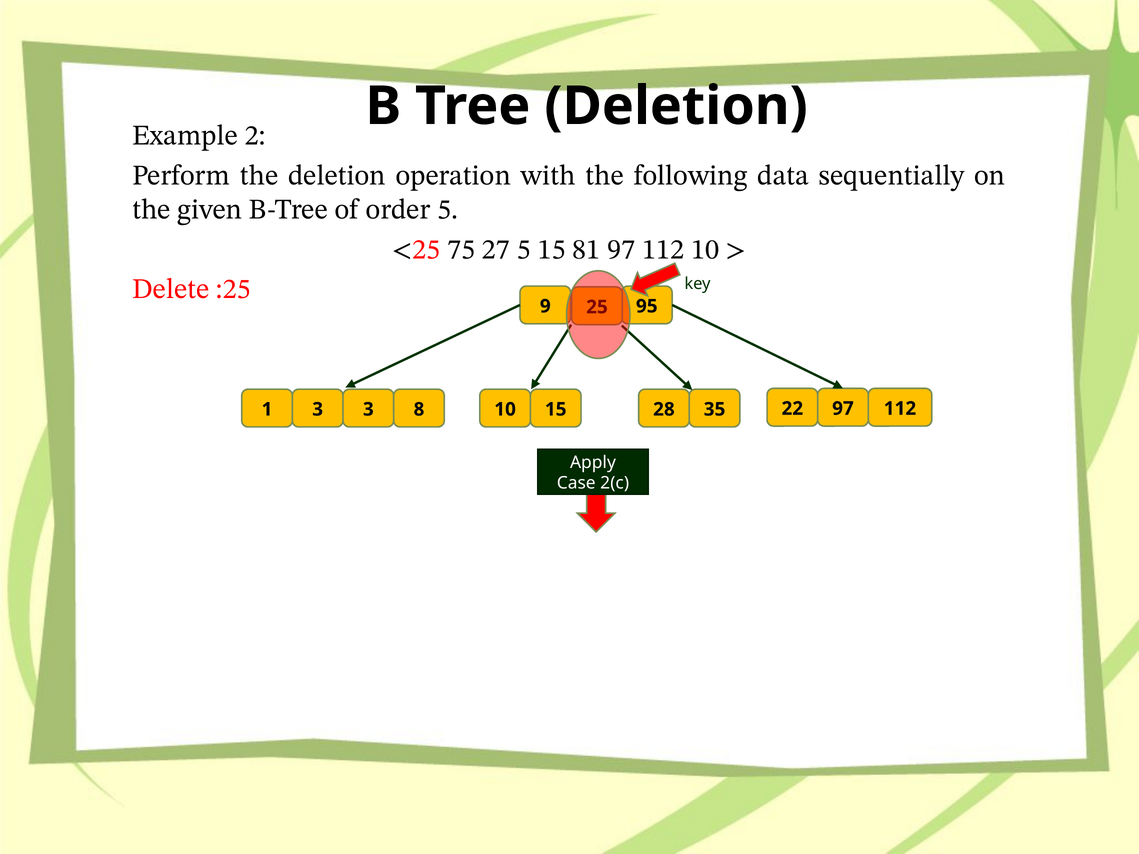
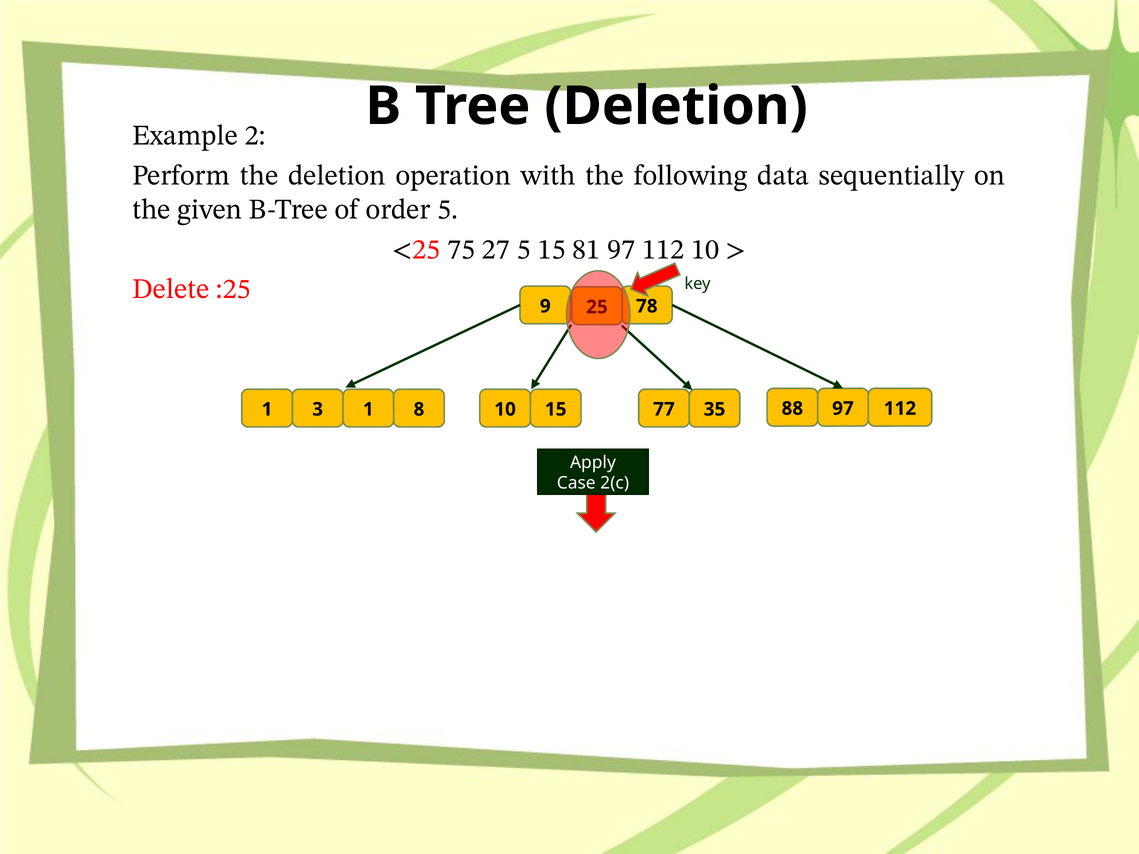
95: 95 -> 78
3 3: 3 -> 1
28: 28 -> 77
22: 22 -> 88
